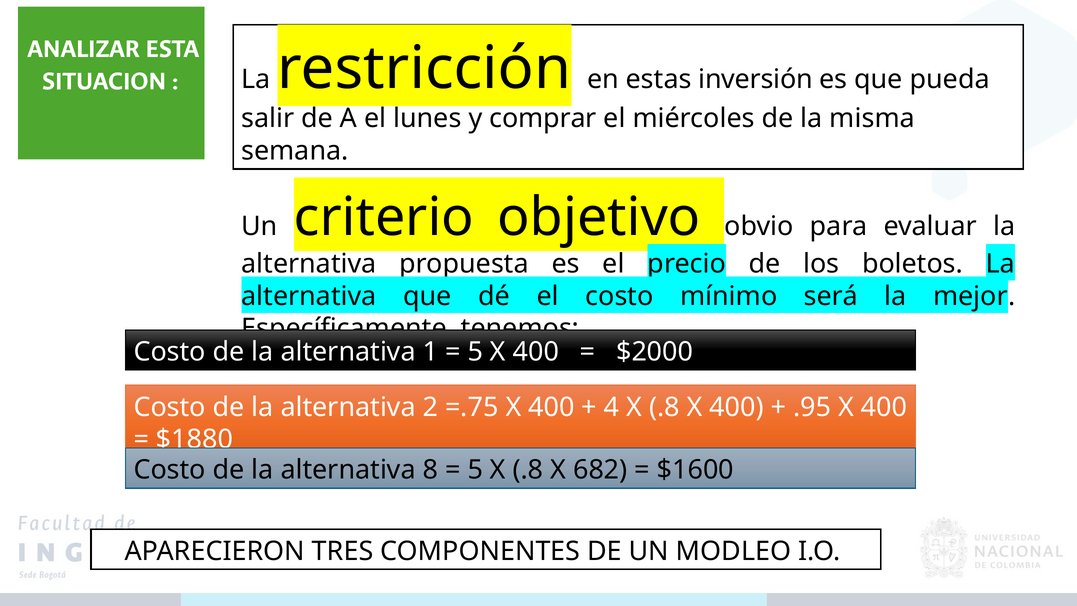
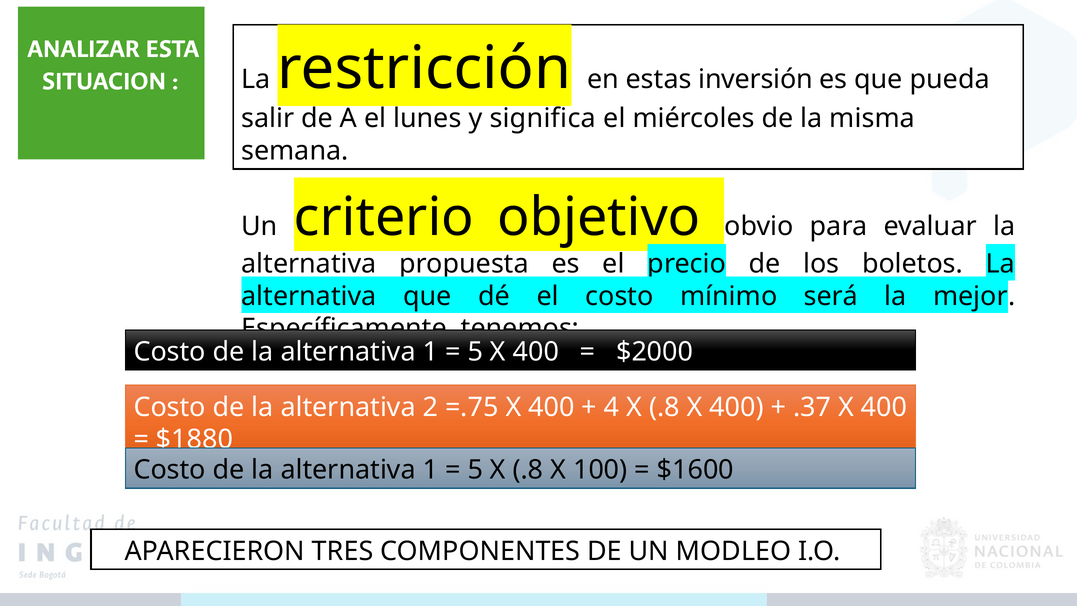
comprar: comprar -> significa
.95: .95 -> .37
8 at (430, 470): 8 -> 1
682: 682 -> 100
